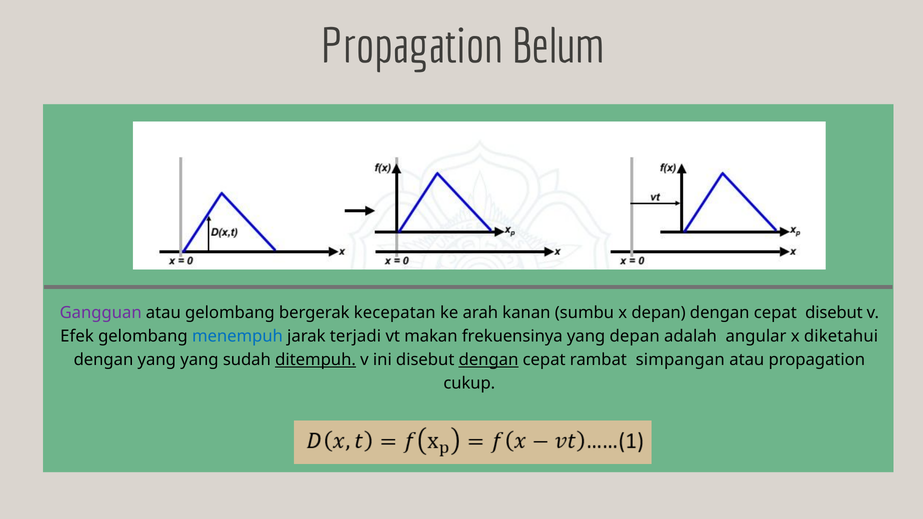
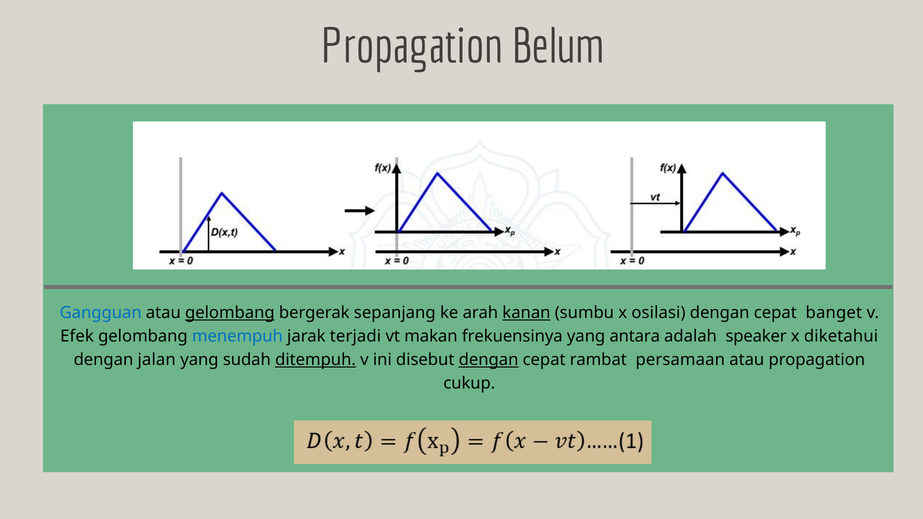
Gangguan colour: purple -> blue
gelombang at (230, 313) underline: none -> present
kecepatan: kecepatan -> sepanjang
kanan underline: none -> present
x depan: depan -> osilasi
cepat disebut: disebut -> banget
yang depan: depan -> antara
angular: angular -> speaker
dengan yang: yang -> jalan
simpangan: simpangan -> persamaan
